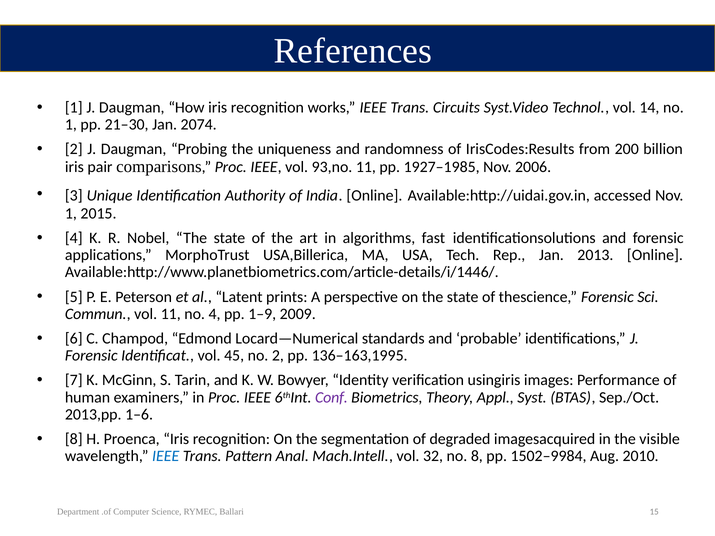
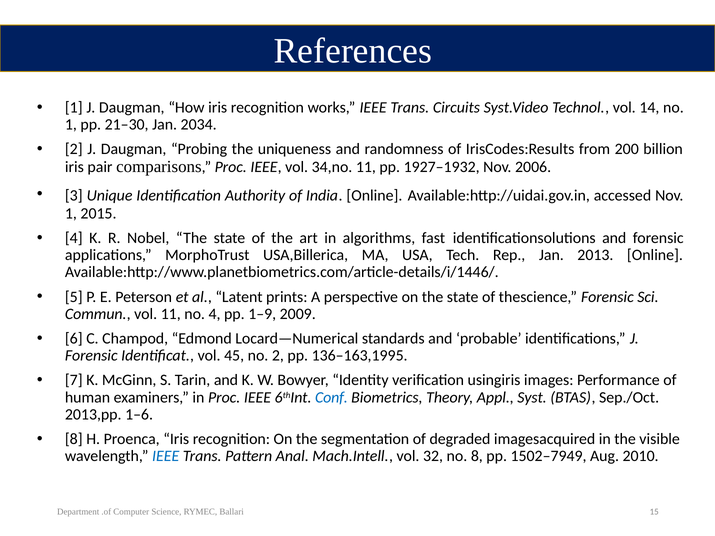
2074: 2074 -> 2034
93,no: 93,no -> 34,no
1927–1985: 1927–1985 -> 1927–1932
Conf colour: purple -> blue
1502–9984: 1502–9984 -> 1502–7949
